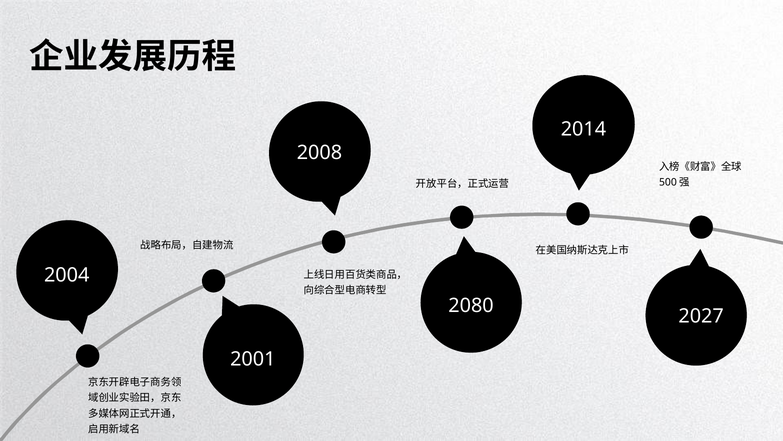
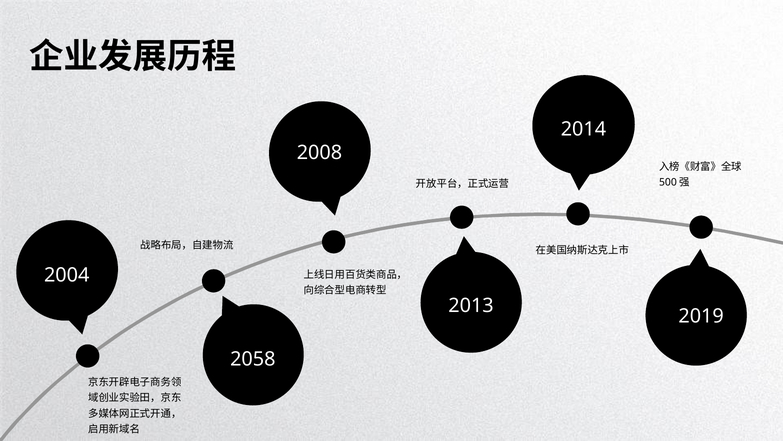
2080: 2080 -> 2013
2027: 2027 -> 2019
2001: 2001 -> 2058
